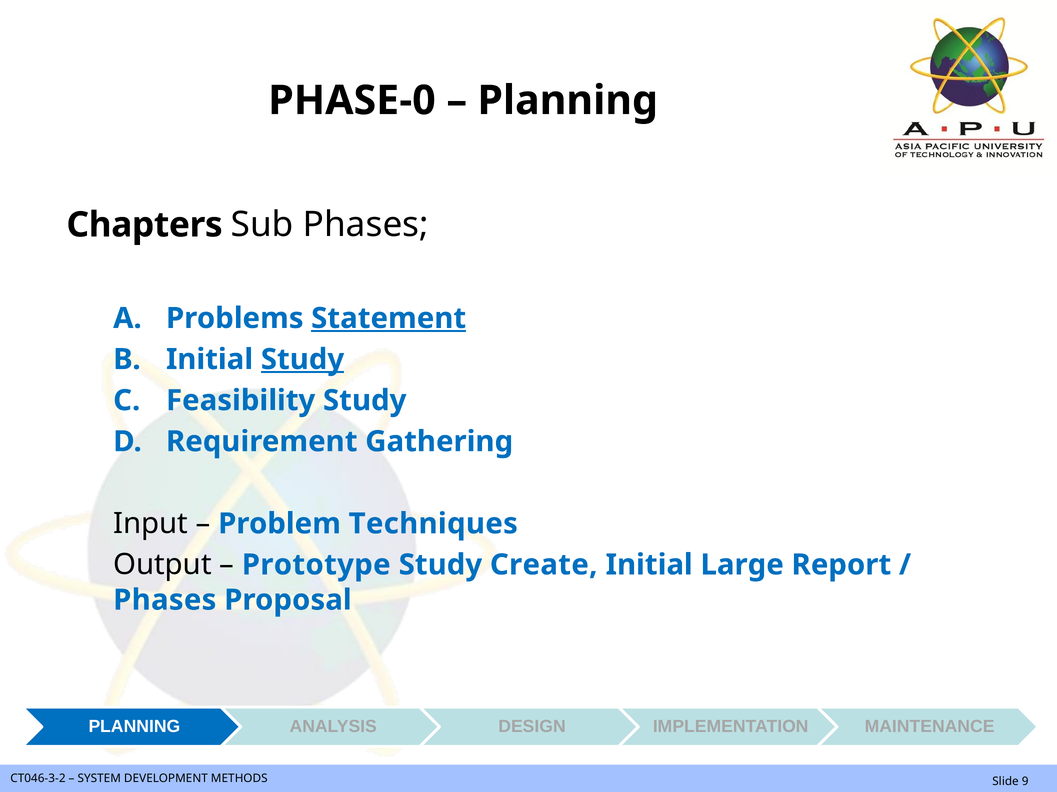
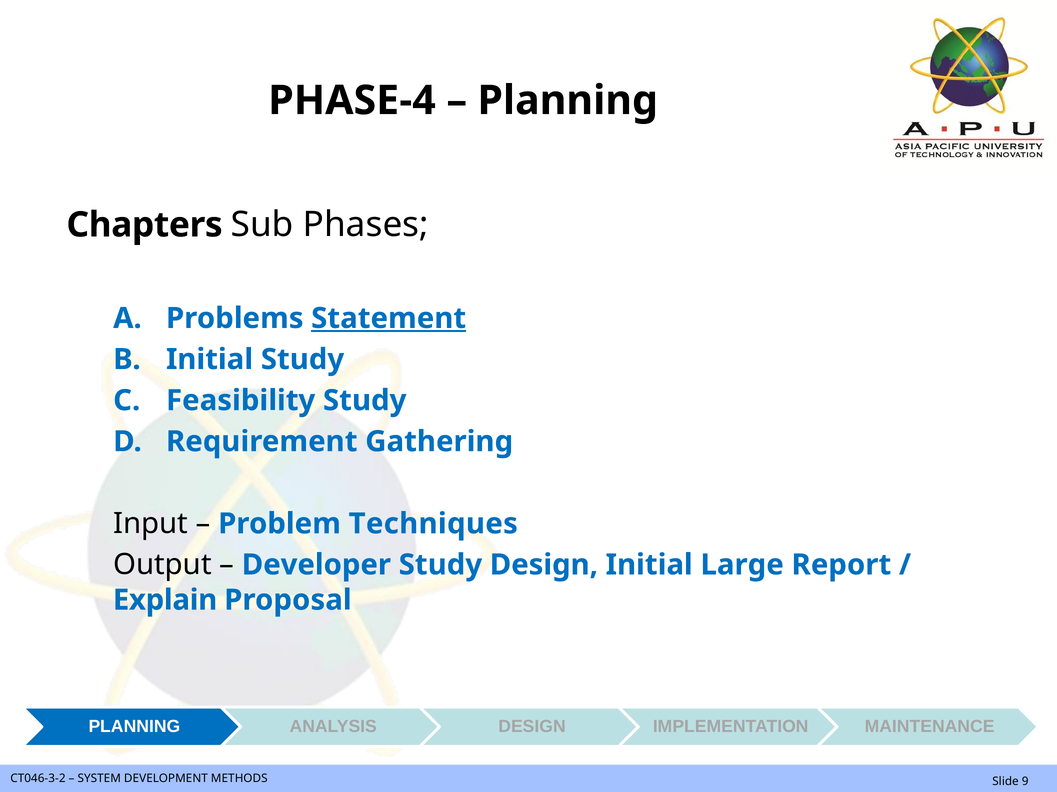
PHASE-0: PHASE-0 -> PHASE-4
Study at (302, 360) underline: present -> none
Prototype: Prototype -> Developer
Study Create: Create -> Design
Phases at (165, 601): Phases -> Explain
